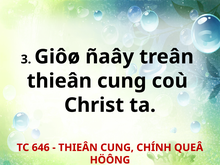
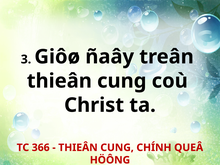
646: 646 -> 366
